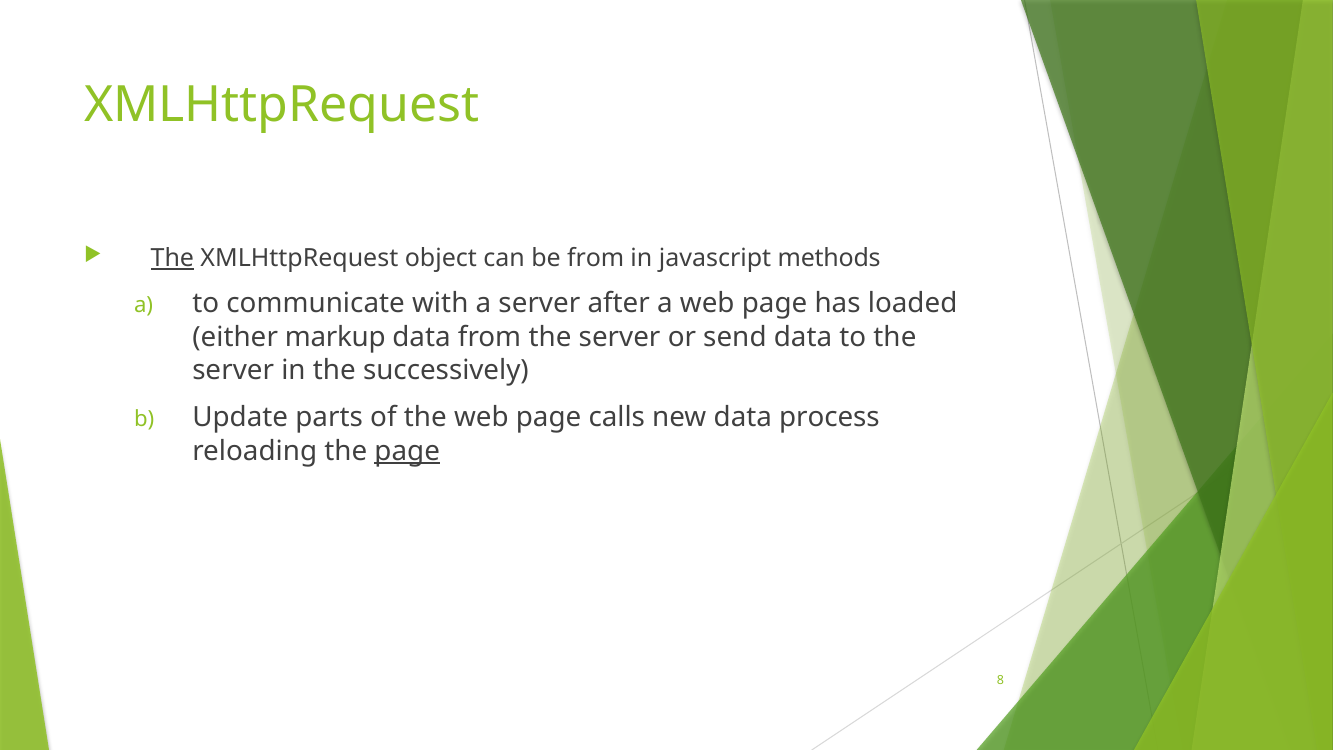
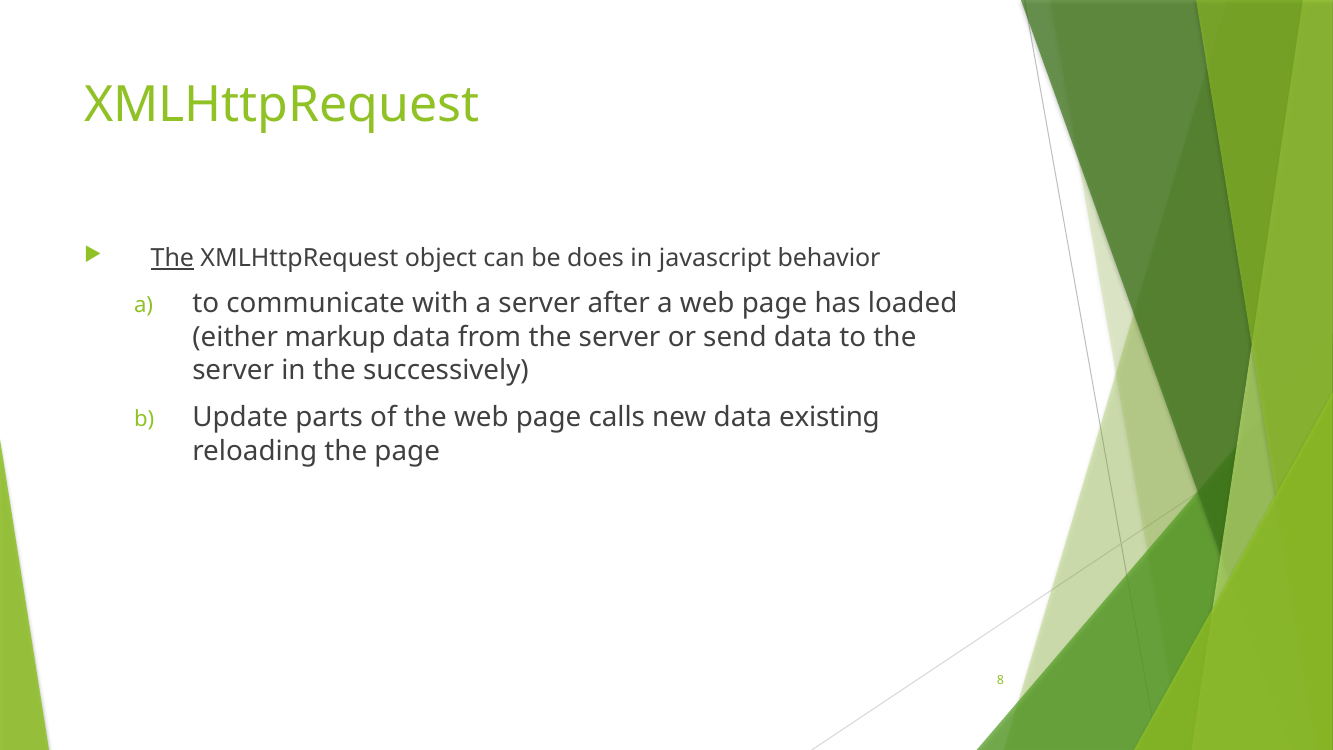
be from: from -> does
methods: methods -> behavior
process: process -> existing
page at (407, 451) underline: present -> none
